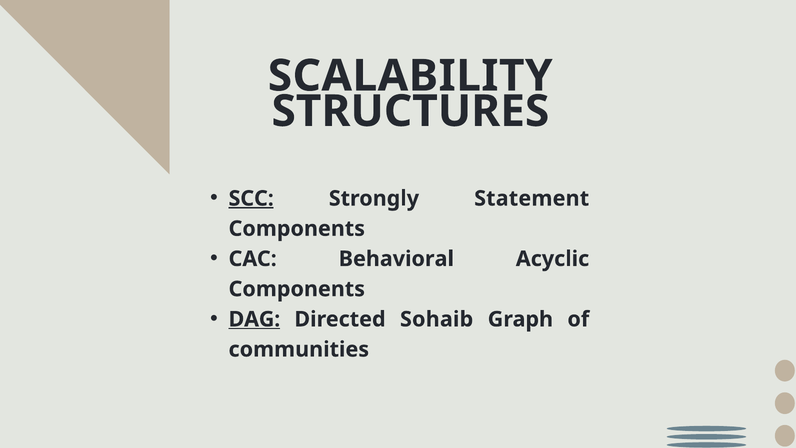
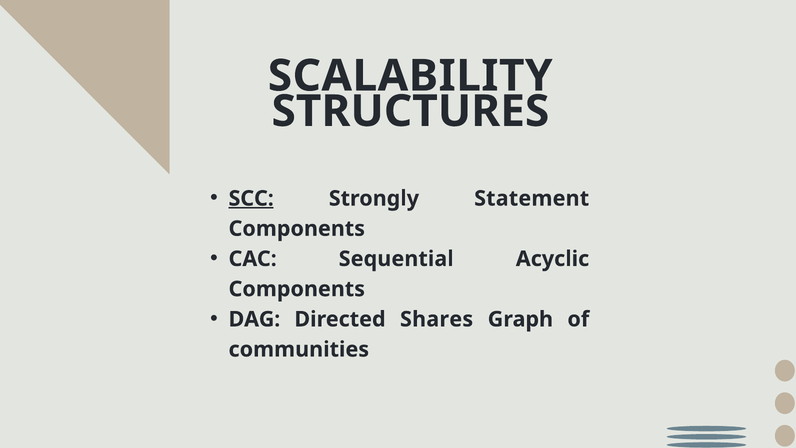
Behavioral: Behavioral -> Sequential
DAG underline: present -> none
Sohaib: Sohaib -> Shares
